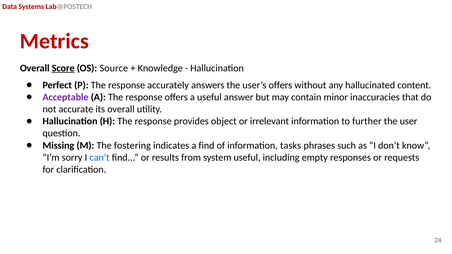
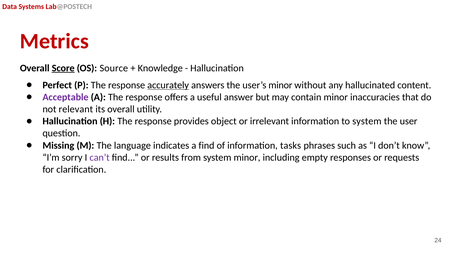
accurately underline: none -> present
user’s offers: offers -> minor
accurate: accurate -> relevant
to further: further -> system
fostering: fostering -> language
can’t colour: blue -> purple
system useful: useful -> minor
